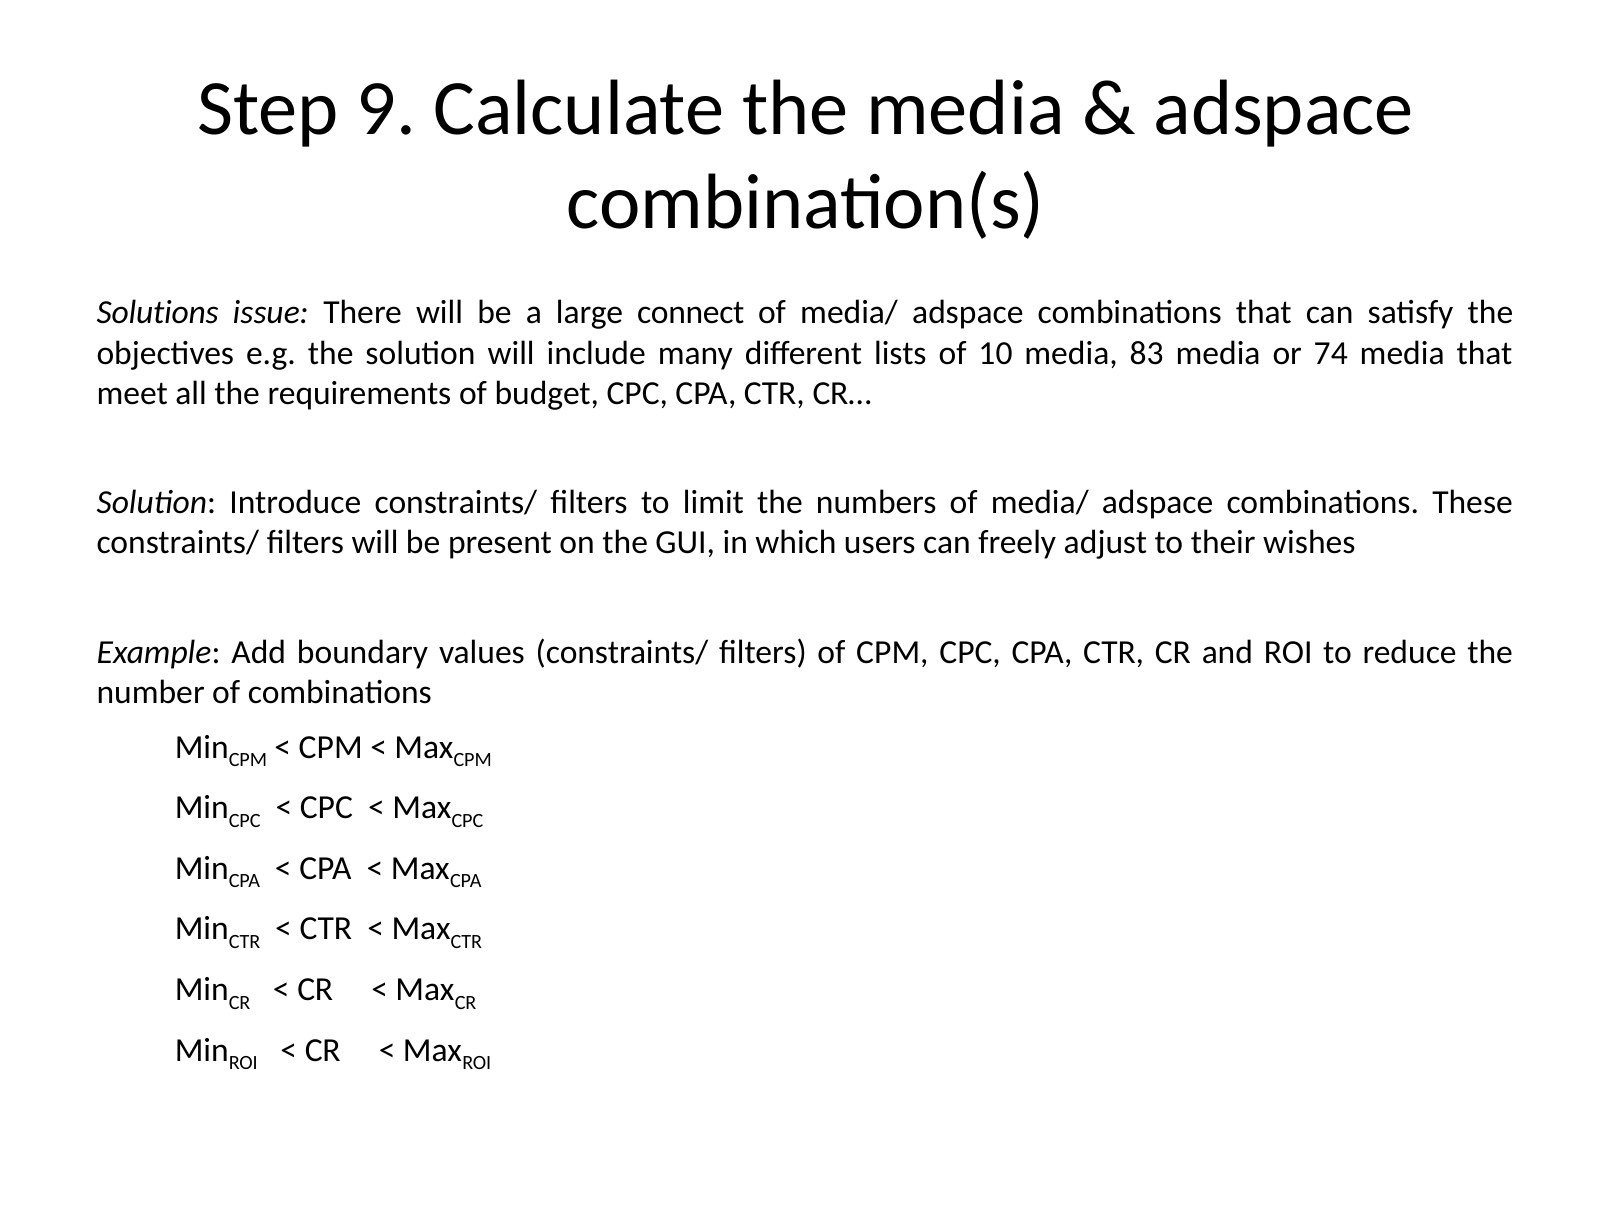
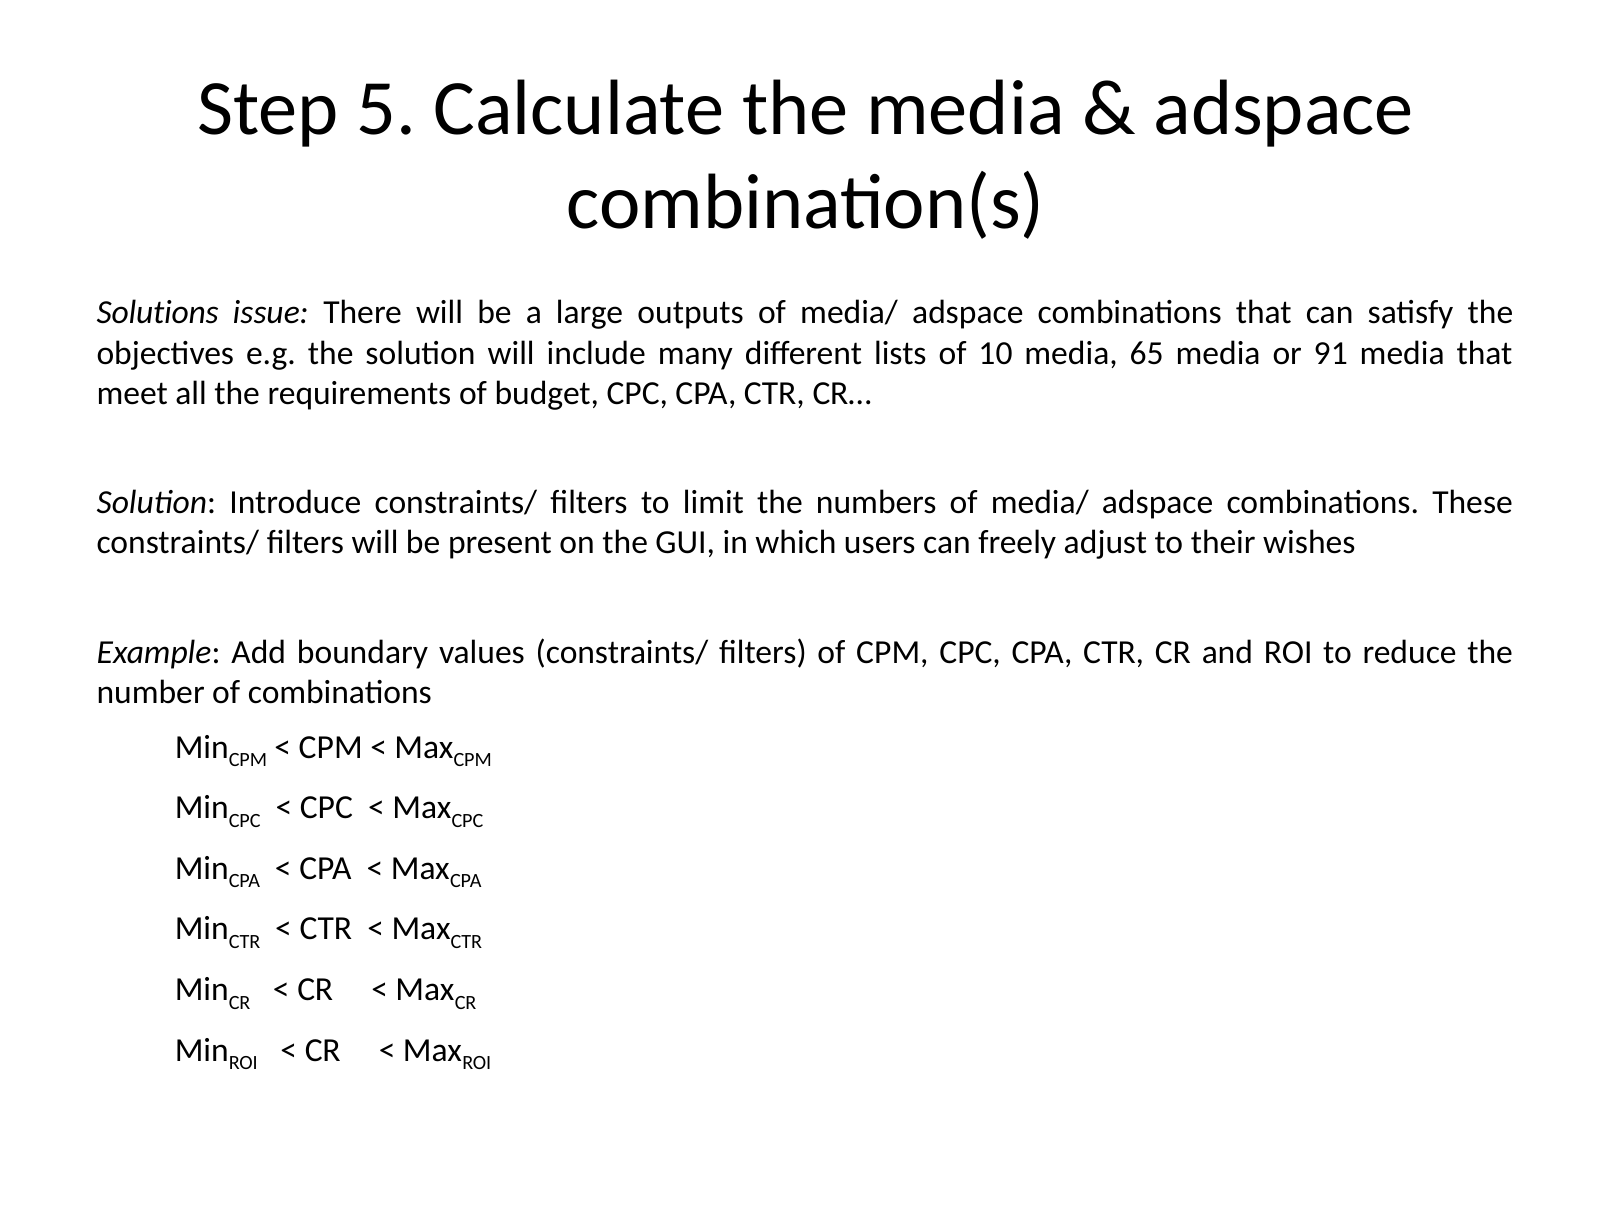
9: 9 -> 5
connect: connect -> outputs
83: 83 -> 65
74: 74 -> 91
